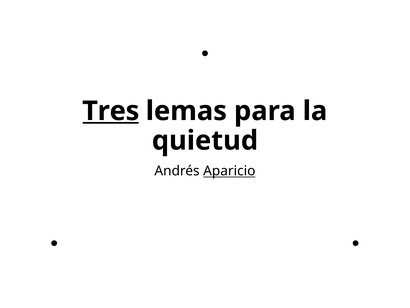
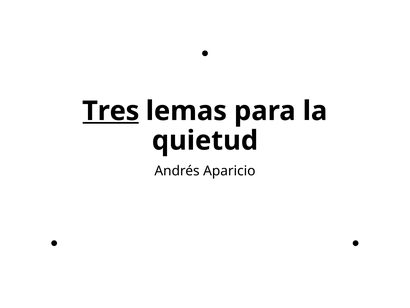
Aparicio underline: present -> none
